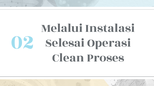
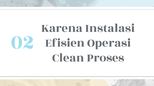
Melalui: Melalui -> Karena
Selesai: Selesai -> Efisien
